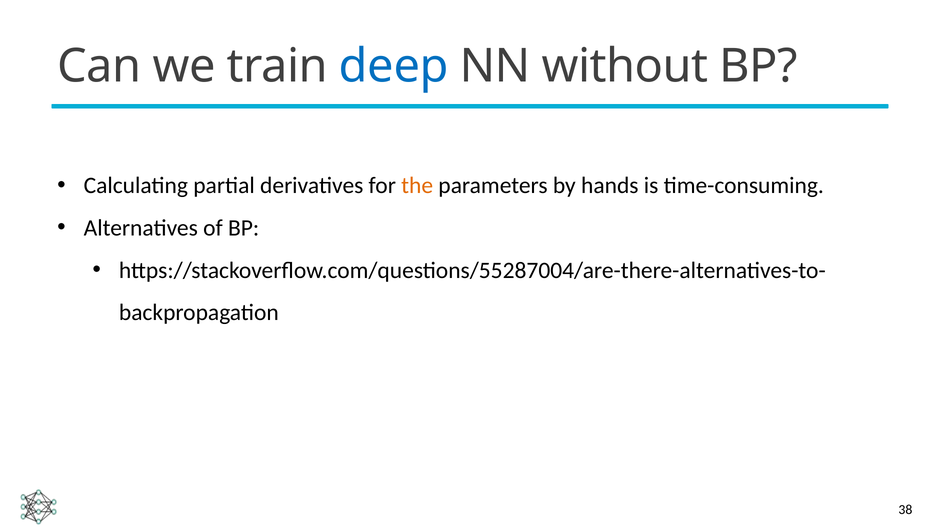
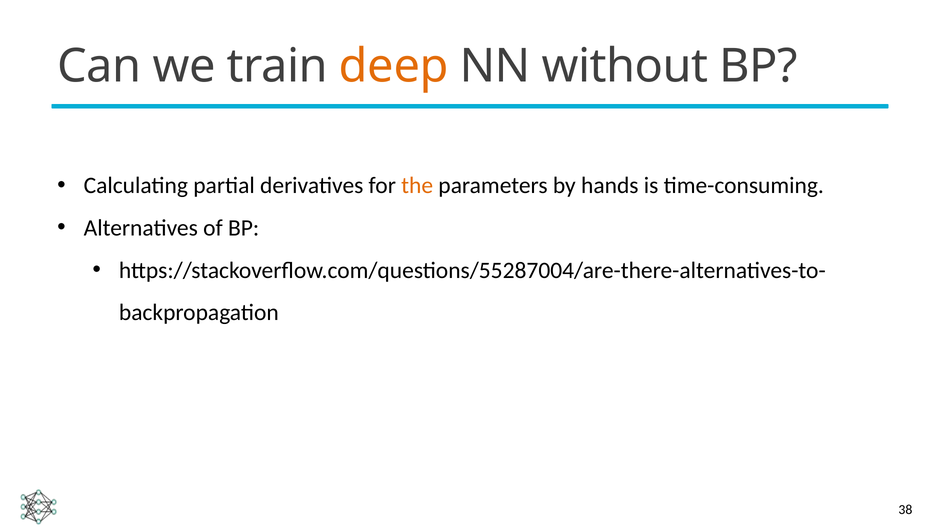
deep colour: blue -> orange
